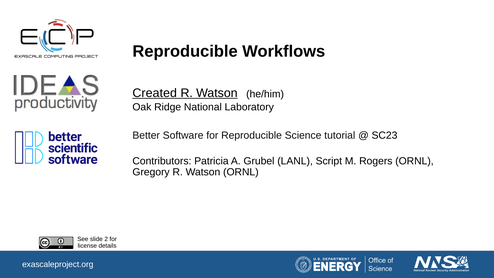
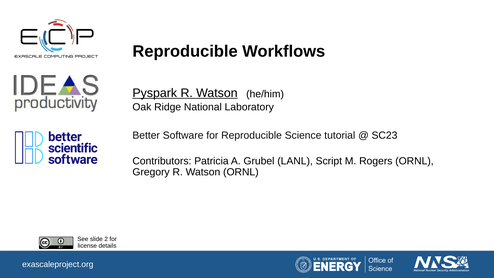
Created: Created -> Pyspark
